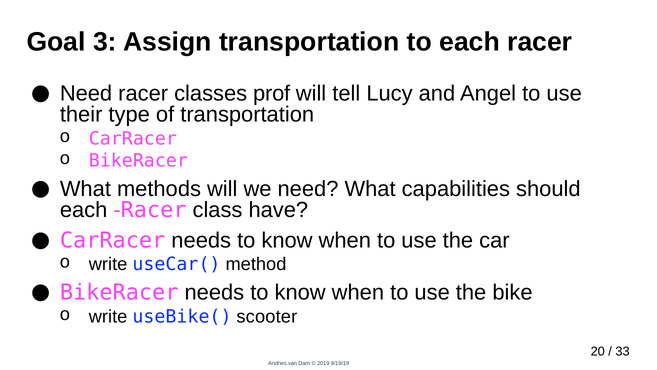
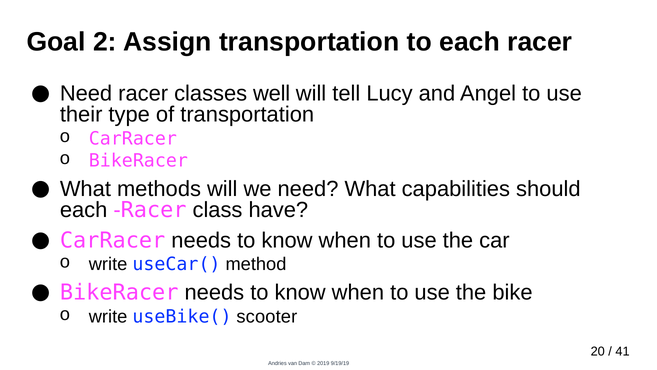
3: 3 -> 2
prof: prof -> well
33: 33 -> 41
